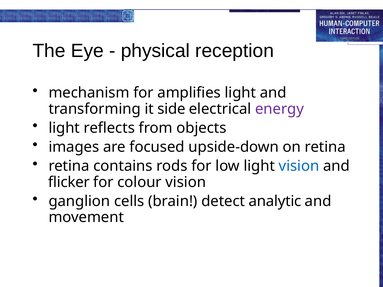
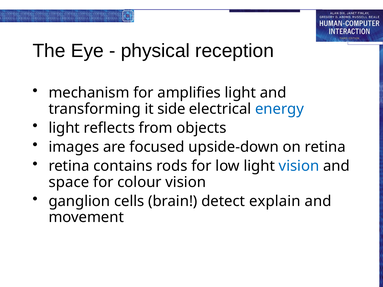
energy colour: purple -> blue
flicker: flicker -> space
analytic: analytic -> explain
